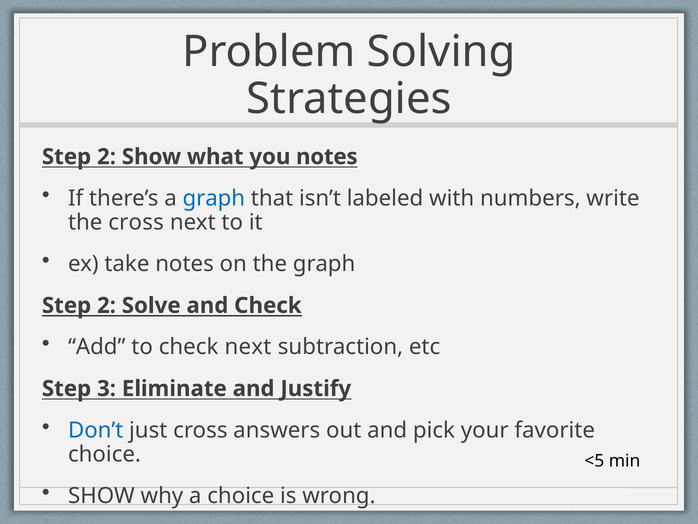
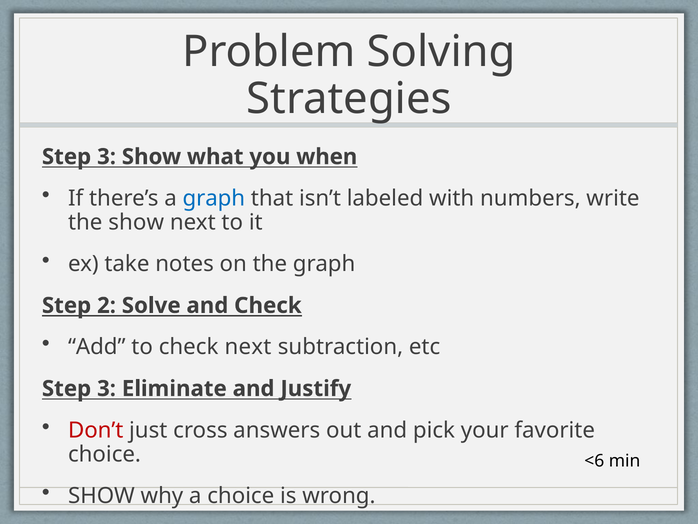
2 at (107, 157): 2 -> 3
you notes: notes -> when
the cross: cross -> show
Don’t colour: blue -> red
<5: <5 -> <6
